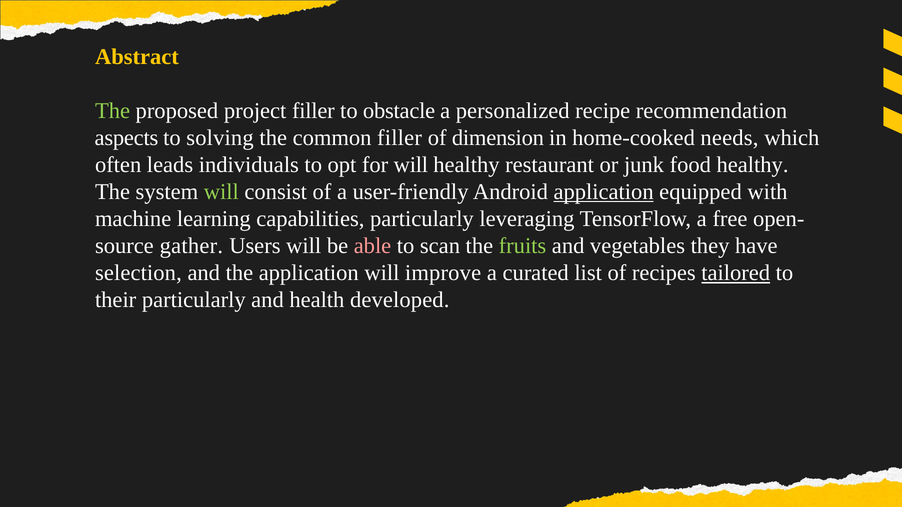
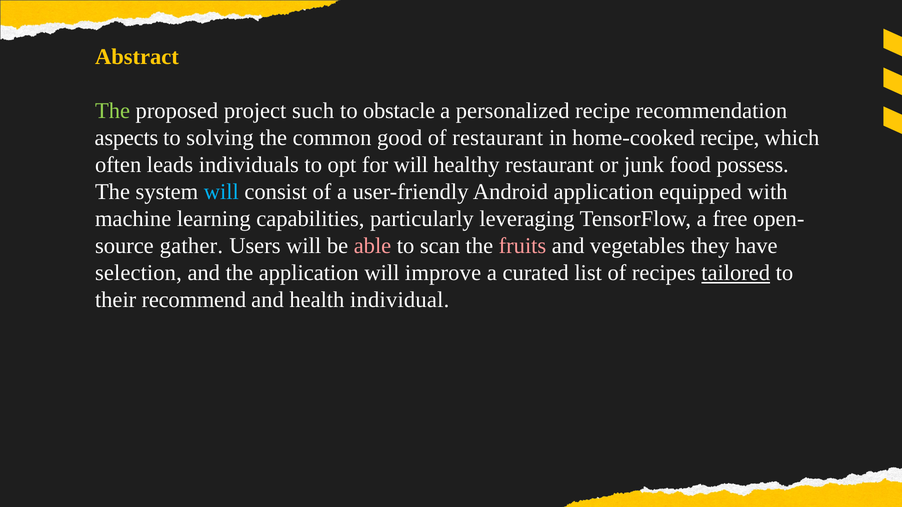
project filler: filler -> such
common filler: filler -> good
of dimension: dimension -> restaurant
home-cooked needs: needs -> recipe
food healthy: healthy -> possess
will at (221, 192) colour: light green -> light blue
application at (604, 192) underline: present -> none
fruits colour: light green -> pink
their particularly: particularly -> recommend
developed: developed -> individual
